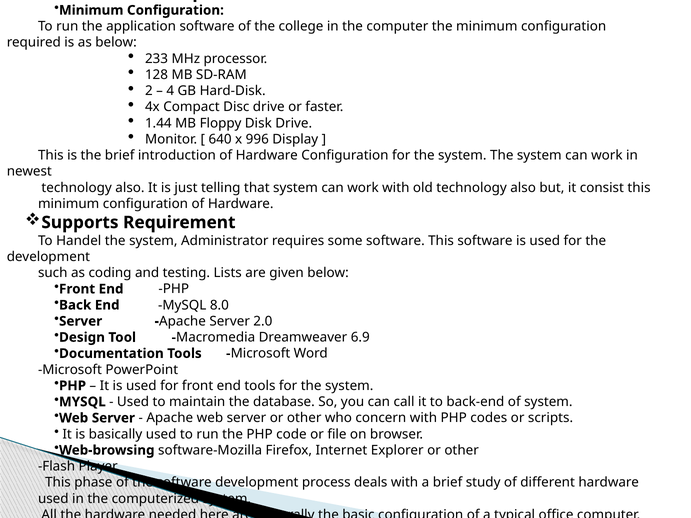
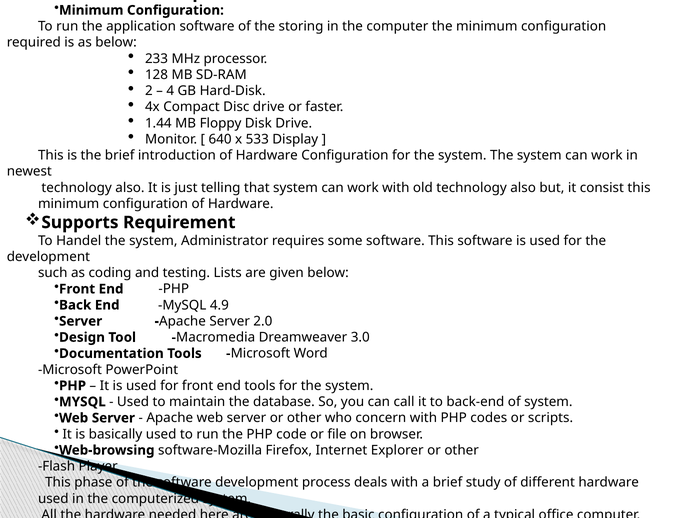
college: college -> storing
996: 996 -> 533
8.0: 8.0 -> 4.9
6.9: 6.9 -> 3.0
